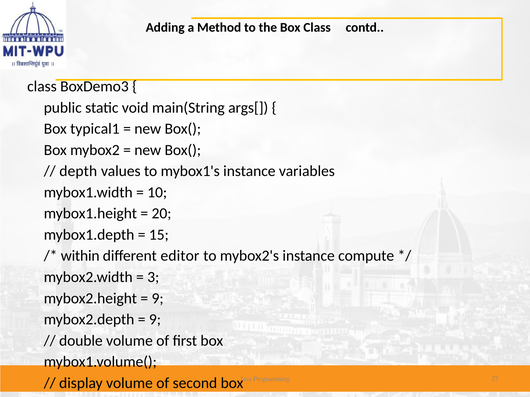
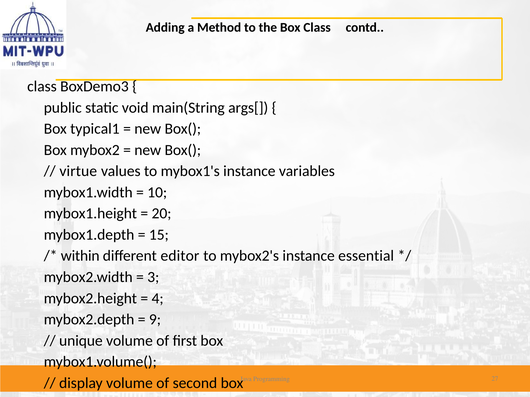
depth: depth -> virtue
compute: compute -> essential
9 at (158, 299): 9 -> 4
double: double -> unique
